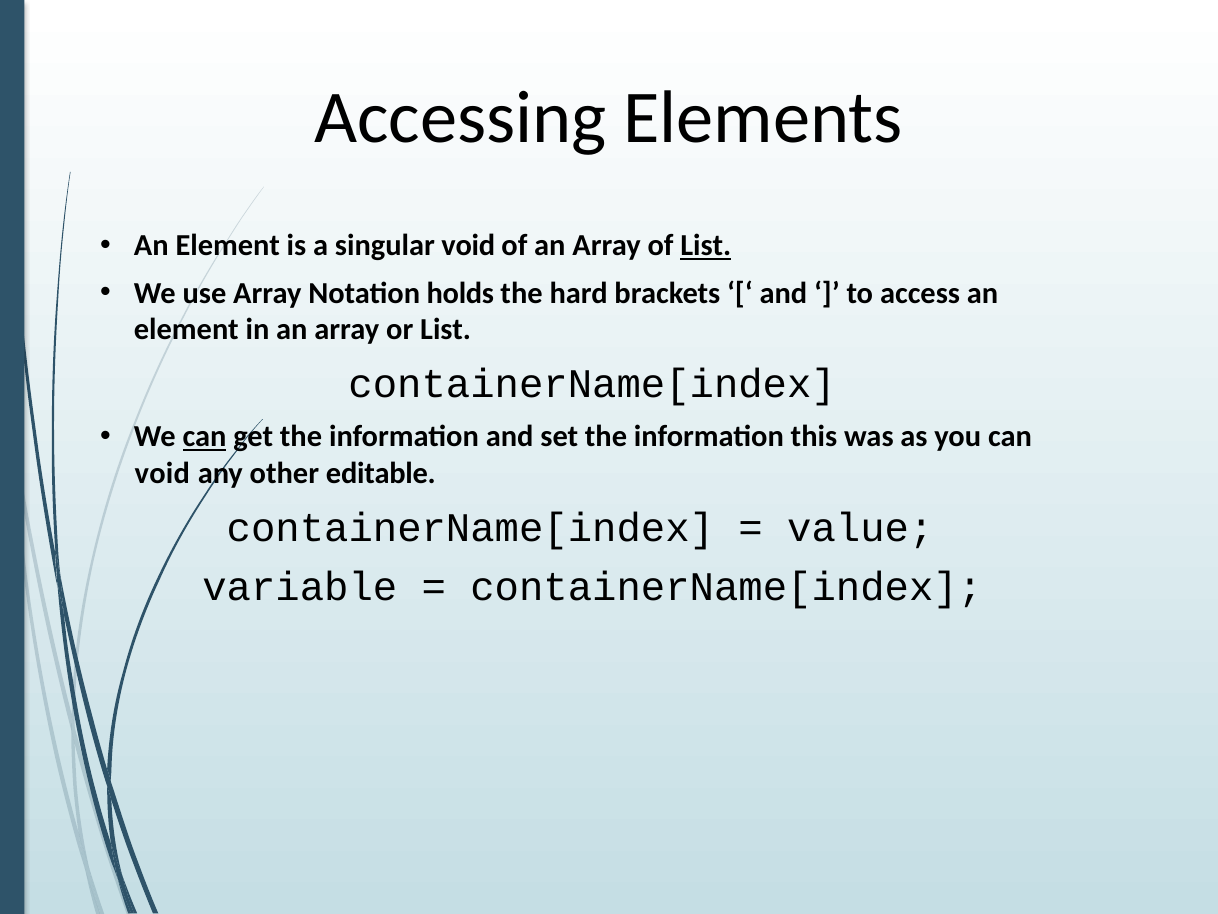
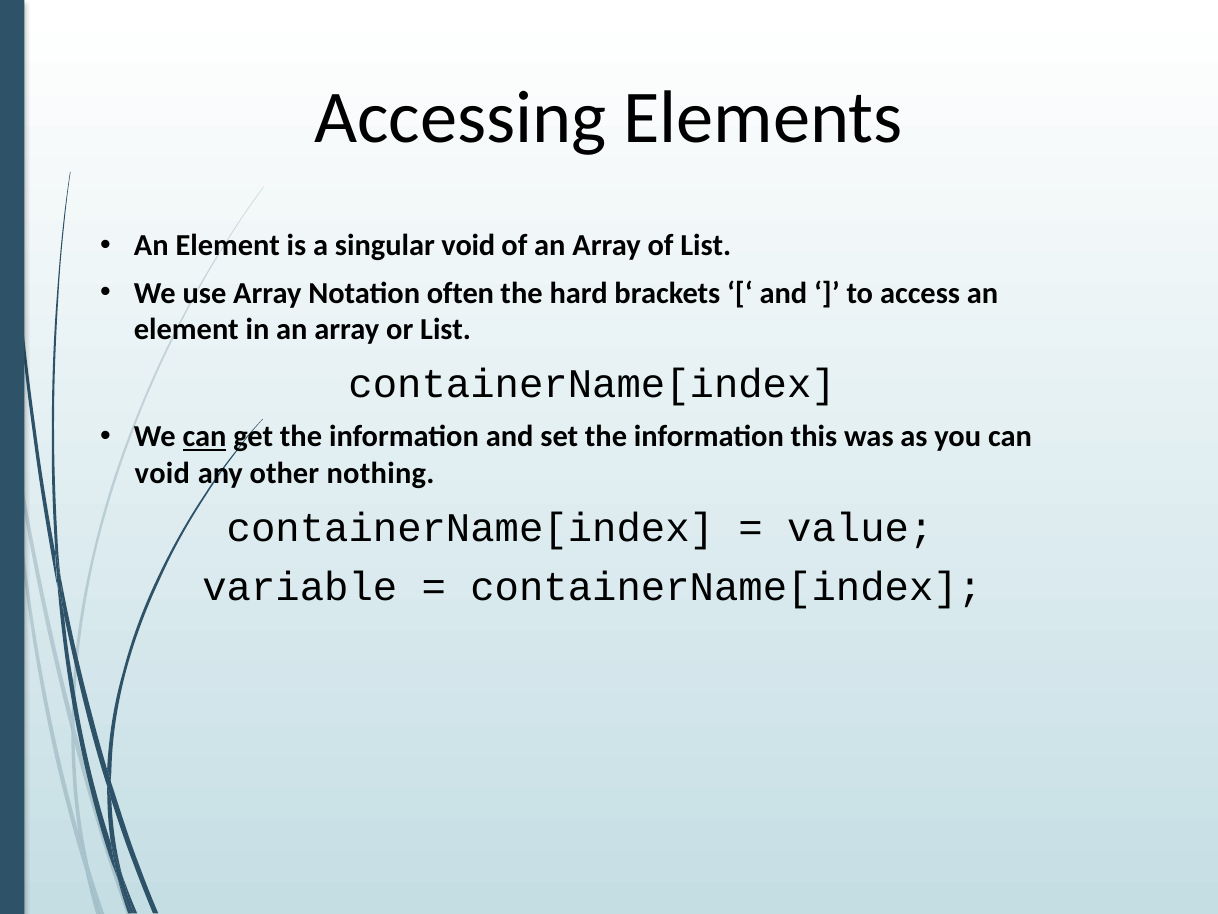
List at (706, 246) underline: present -> none
holds: holds -> often
editable: editable -> nothing
